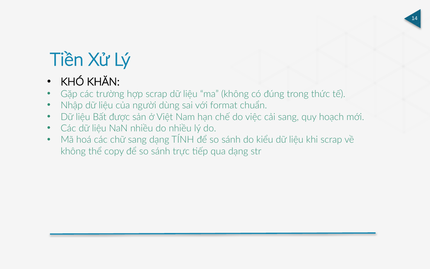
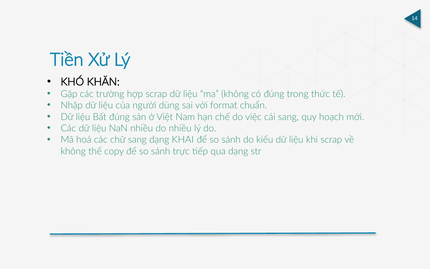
Bất được: được -> đúng
TÍNH: TÍNH -> KHAI
